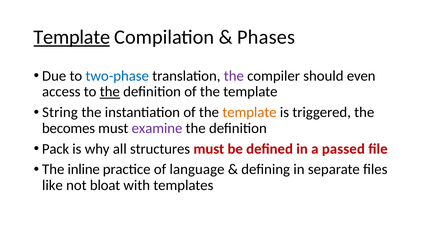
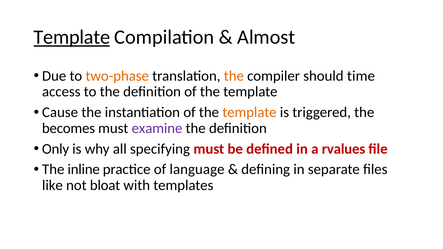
Phases: Phases -> Almost
two-phase colour: blue -> orange
the at (234, 76) colour: purple -> orange
even: even -> time
the at (110, 92) underline: present -> none
String: String -> Cause
Pack: Pack -> Only
structures: structures -> specifying
passed: passed -> rvalues
